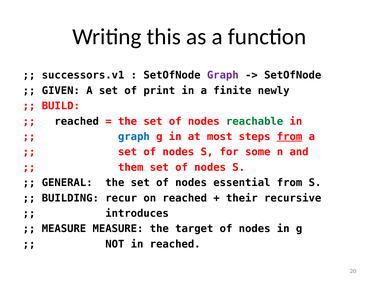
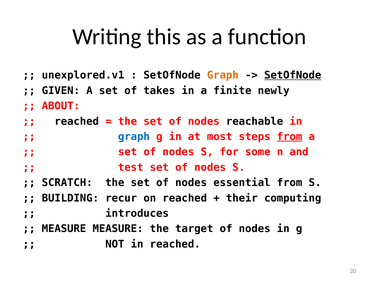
successors.v1: successors.v1 -> unexplored.v1
Graph at (223, 75) colour: purple -> orange
SetOfNode at (293, 75) underline: none -> present
print: print -> takes
BUILD: BUILD -> ABOUT
reachable colour: green -> black
them: them -> test
GENERAL: GENERAL -> SCRATCH
recursive: recursive -> computing
